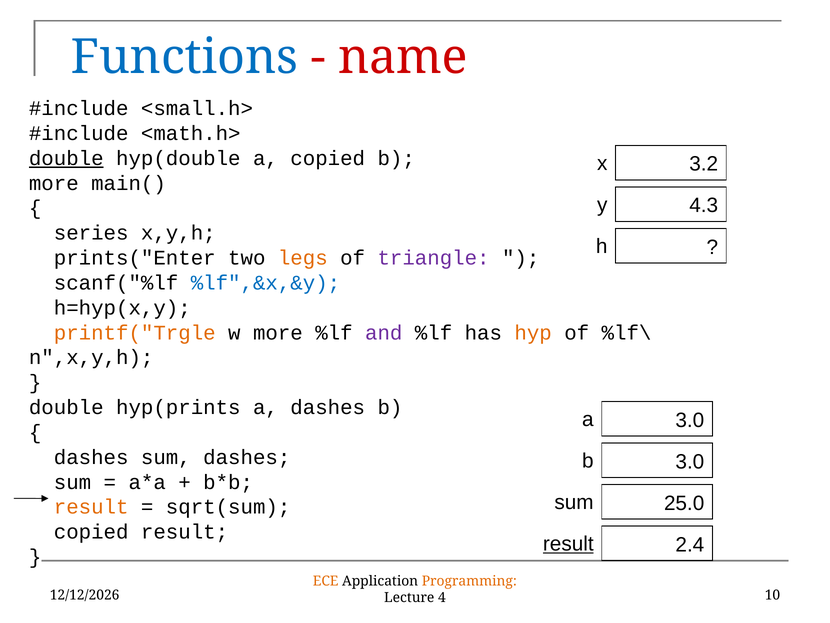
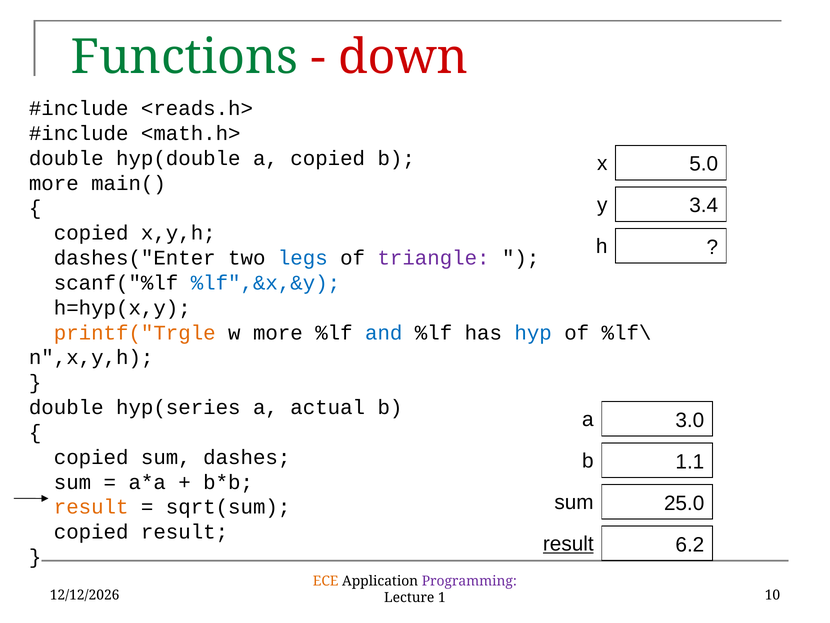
Functions colour: blue -> green
name: name -> down
<small.h>: <small.h> -> <reads.h>
double at (66, 158) underline: present -> none
3.2: 3.2 -> 5.0
4.3: 4.3 -> 3.4
series at (91, 233): series -> copied
prints("Enter: prints("Enter -> dashes("Enter
legs colour: orange -> blue
and colour: purple -> blue
hyp colour: orange -> blue
hyp(prints: hyp(prints -> hyp(series
a dashes: dashes -> actual
dashes at (91, 457): dashes -> copied
b 3.0: 3.0 -> 1.1
2.4: 2.4 -> 6.2
Programming colour: orange -> purple
4: 4 -> 1
